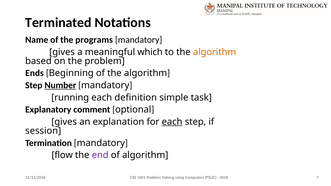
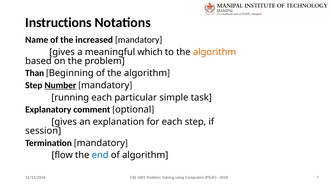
Terminated: Terminated -> Instructions
programs: programs -> increased
Ends: Ends -> Than
definition: definition -> particular
each at (172, 122) underline: present -> none
end colour: purple -> blue
